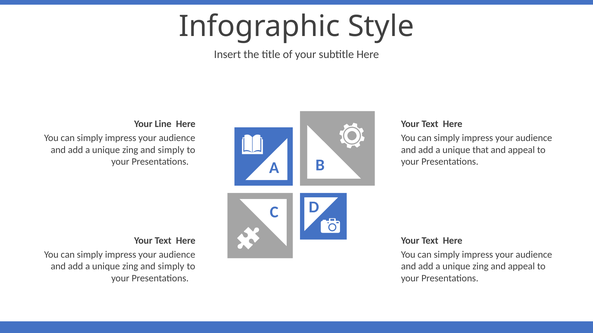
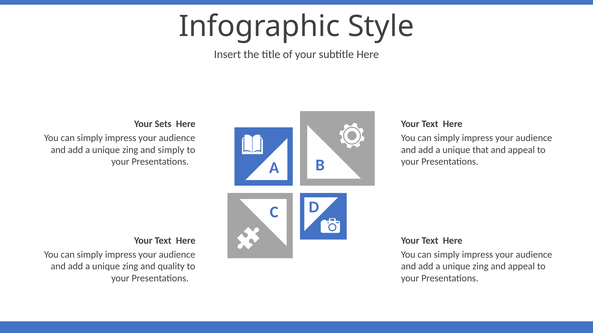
Line: Line -> Sets
simply at (171, 267): simply -> quality
